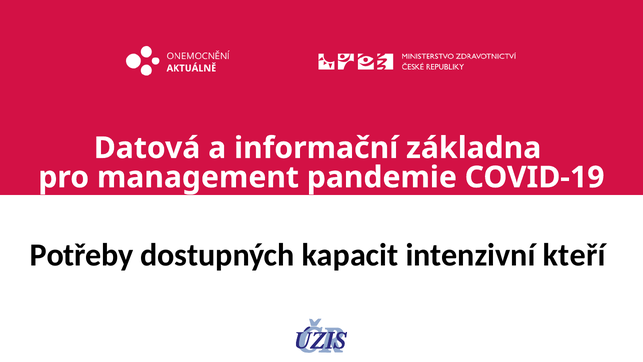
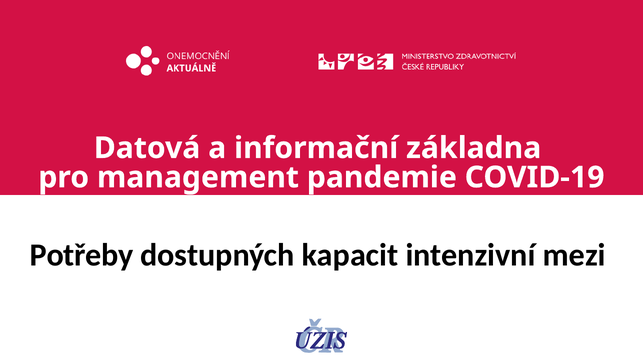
kteří: kteří -> mezi
